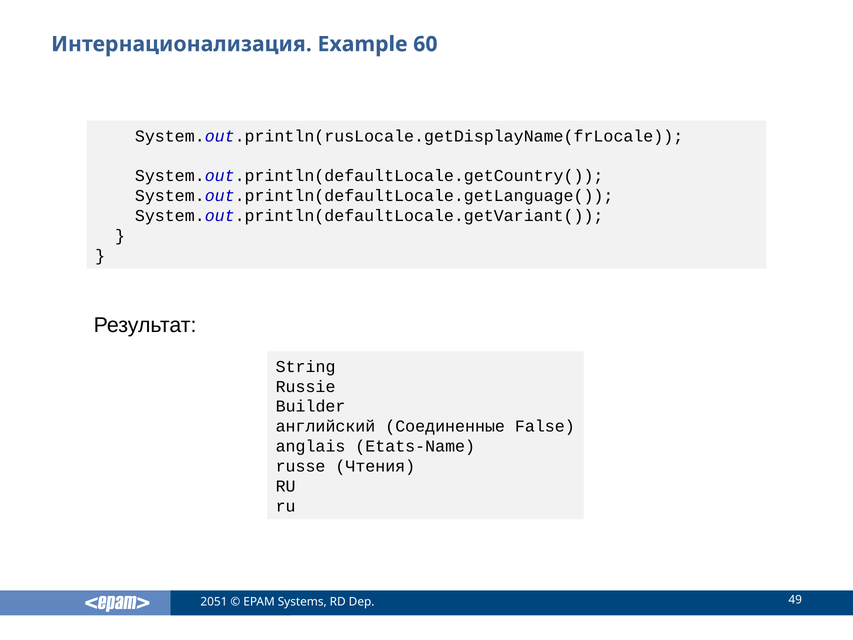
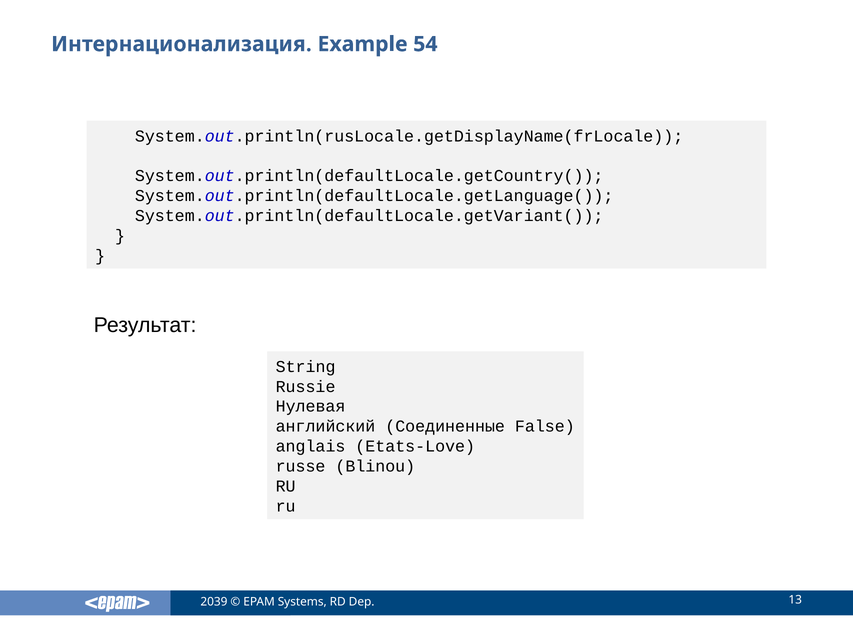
60: 60 -> 54
Builder: Builder -> Нулевая
Etats-Name: Etats-Name -> Etats-Love
Чтения: Чтения -> Blinou
2051: 2051 -> 2039
49: 49 -> 13
